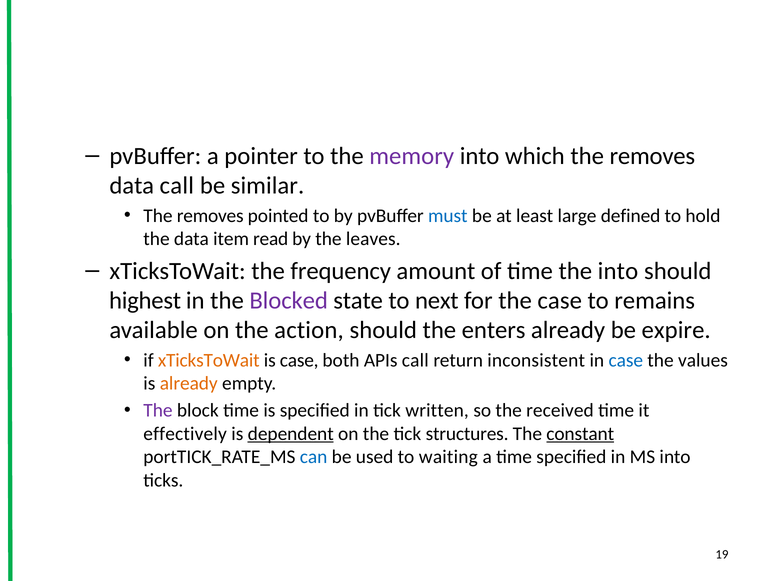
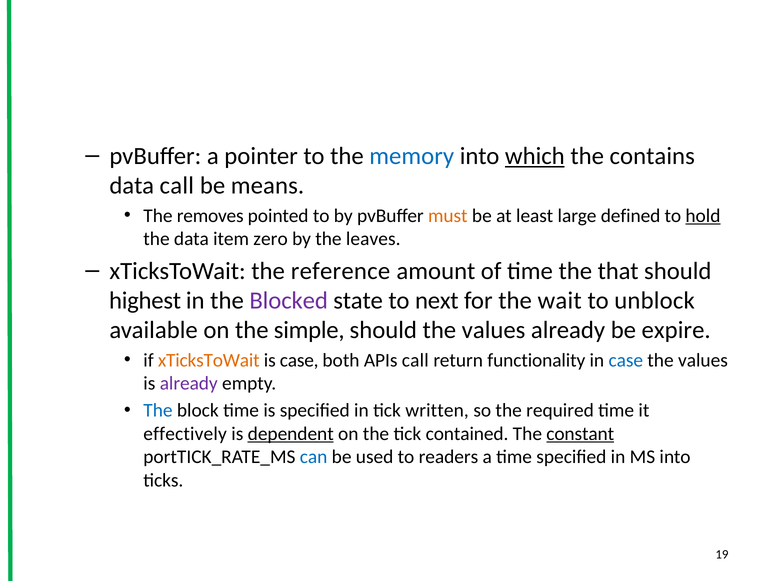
memory colour: purple -> blue
which underline: none -> present
removes at (652, 156): removes -> contains
similar: similar -> means
must colour: blue -> orange
hold underline: none -> present
read: read -> zero
frequency: frequency -> reference
the into: into -> that
the case: case -> wait
remains: remains -> unblock
action: action -> simple
should the enters: enters -> values
inconsistent: inconsistent -> functionality
already at (189, 384) colour: orange -> purple
The at (158, 411) colour: purple -> blue
received: received -> required
structures: structures -> contained
waiting: waiting -> readers
